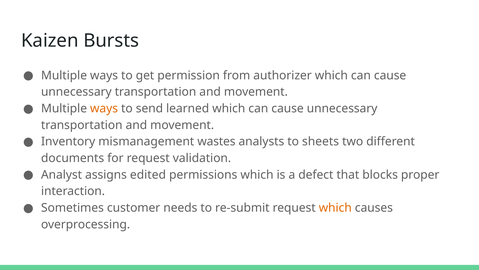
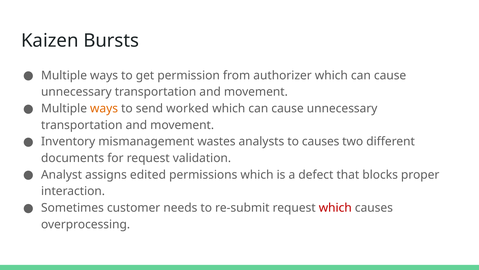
learned: learned -> worked
to sheets: sheets -> causes
which at (335, 207) colour: orange -> red
